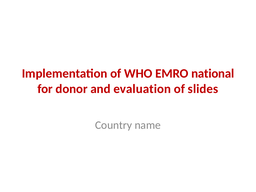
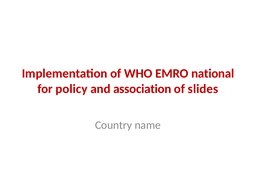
donor: donor -> policy
evaluation: evaluation -> association
